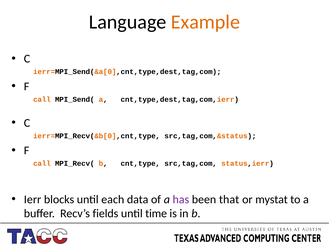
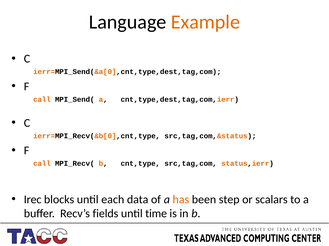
Ierr: Ierr -> Irec
has colour: purple -> orange
that: that -> step
mystat: mystat -> scalars
